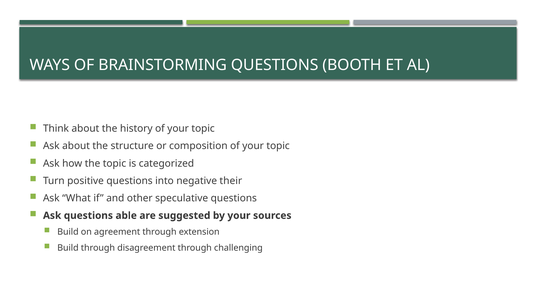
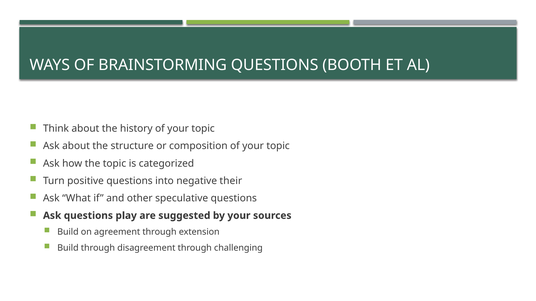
able: able -> play
